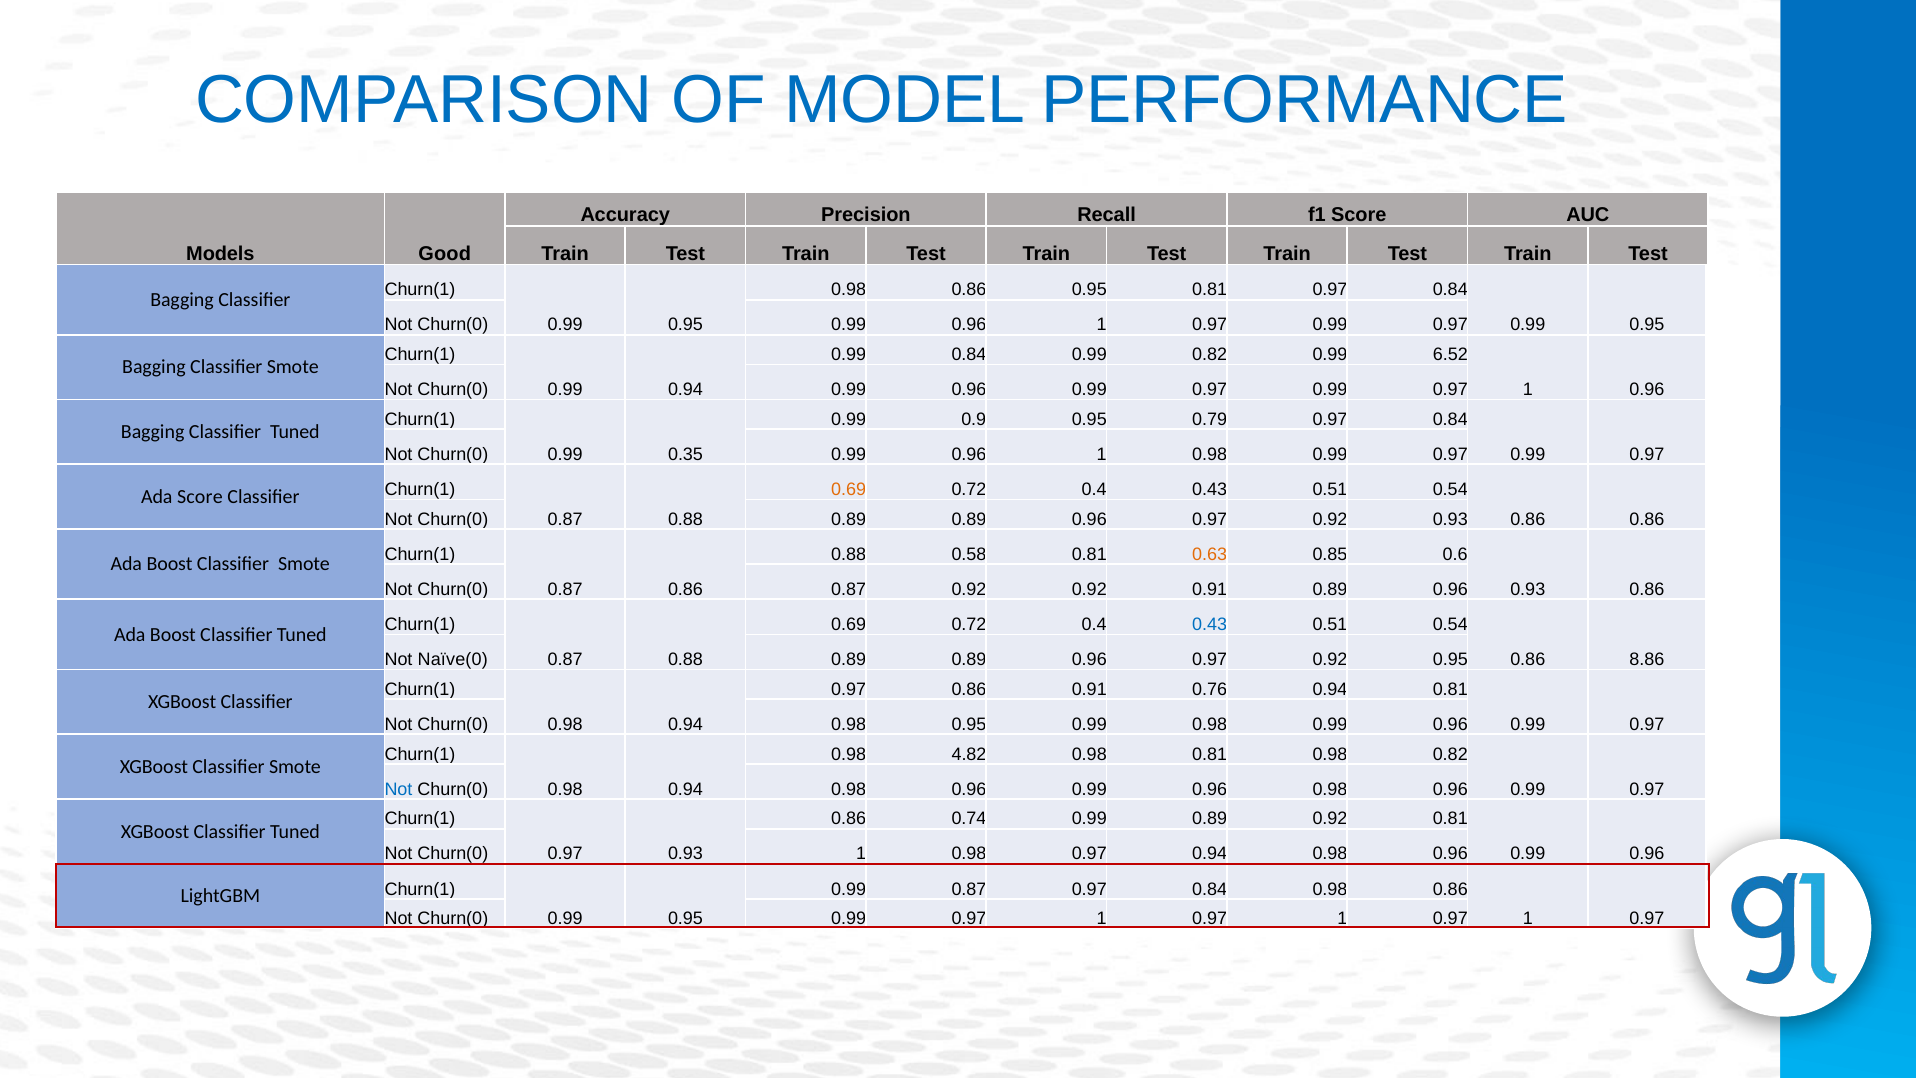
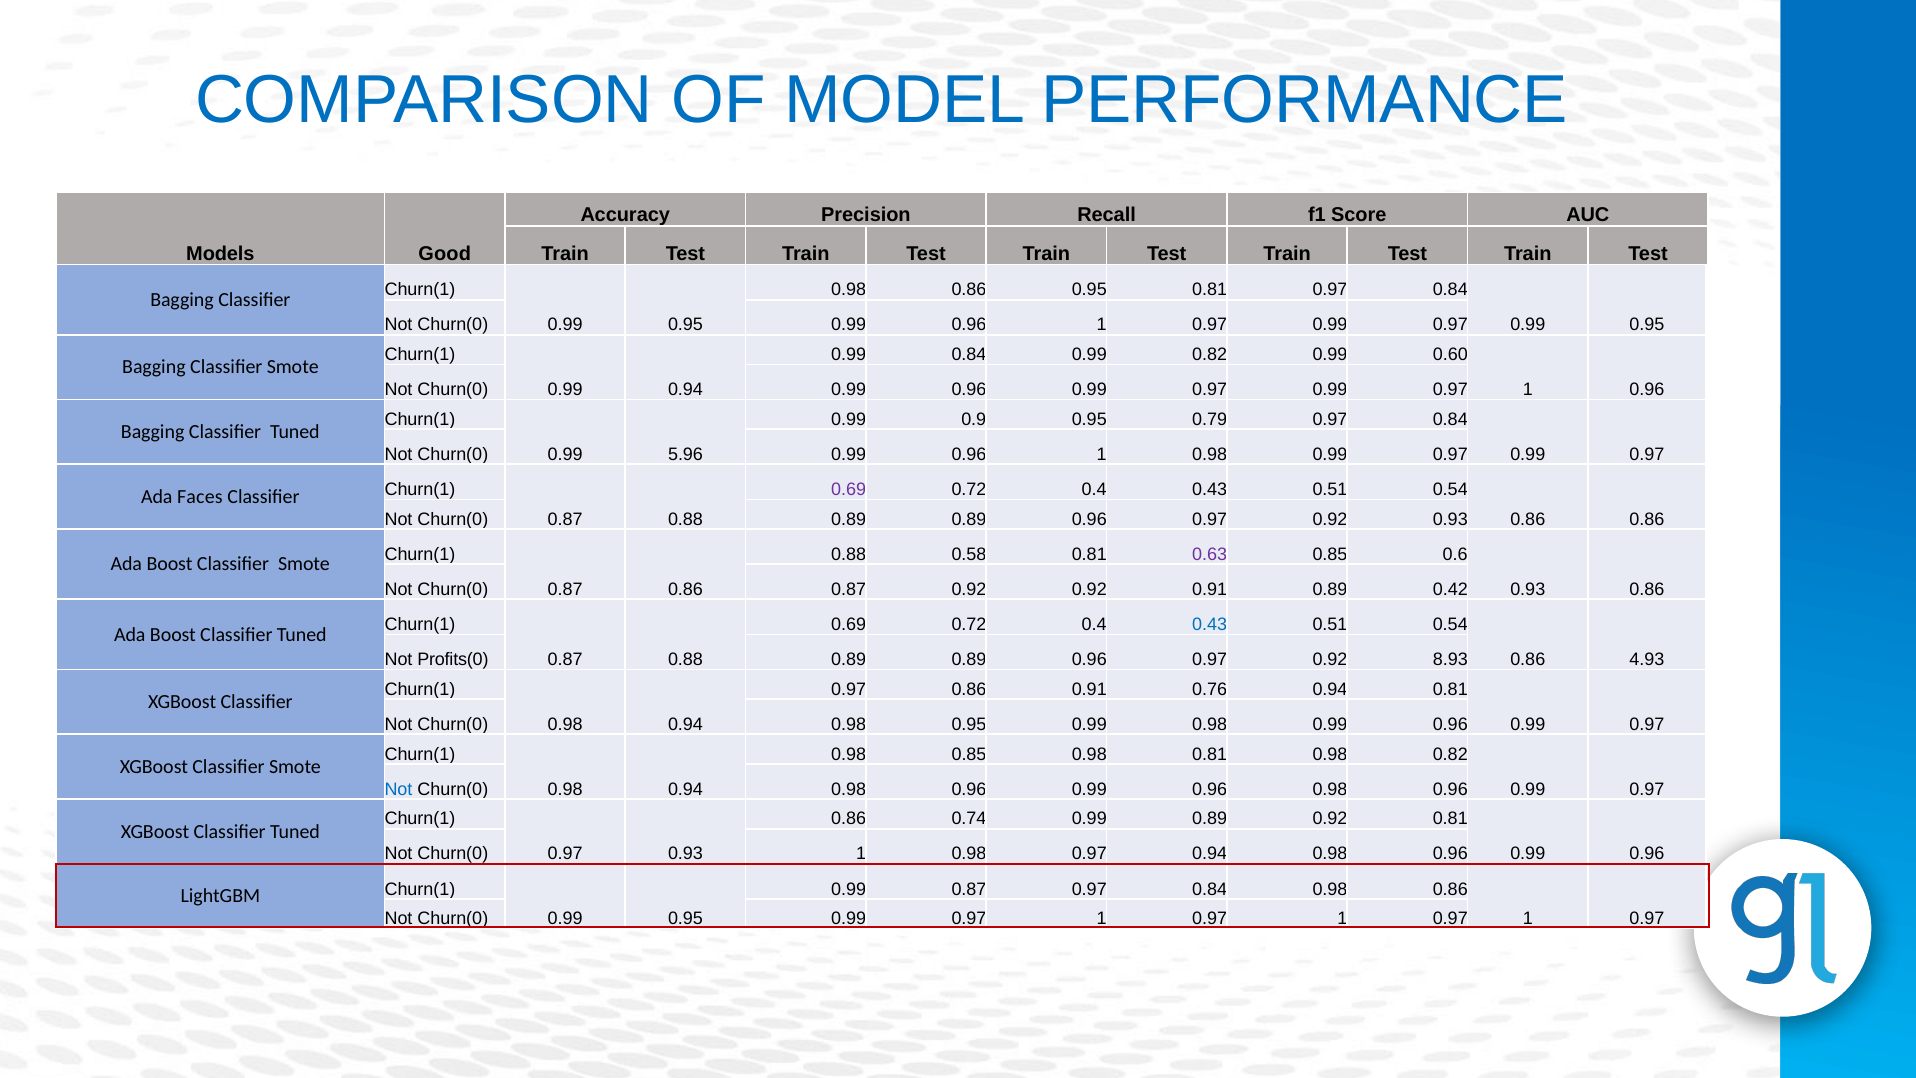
6.52: 6.52 -> 0.60
0.35: 0.35 -> 5.96
0.69 at (849, 490) colour: orange -> purple
Ada Score: Score -> Faces
0.63 colour: orange -> purple
0.91 0.89 0.96: 0.96 -> 0.42
Naïve(0: Naïve(0 -> Profits(0
0.92 0.95: 0.95 -> 8.93
8.86: 8.86 -> 4.93
0.98 4.82: 4.82 -> 0.85
